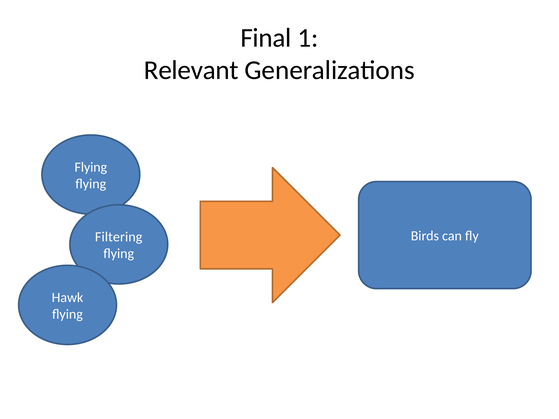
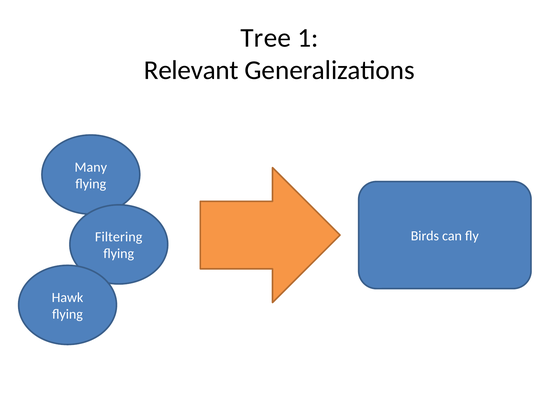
Final: Final -> Tree
Flying at (91, 167): Flying -> Many
